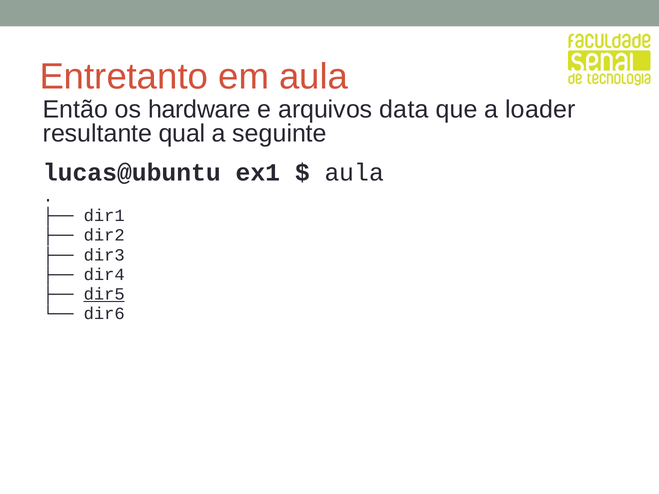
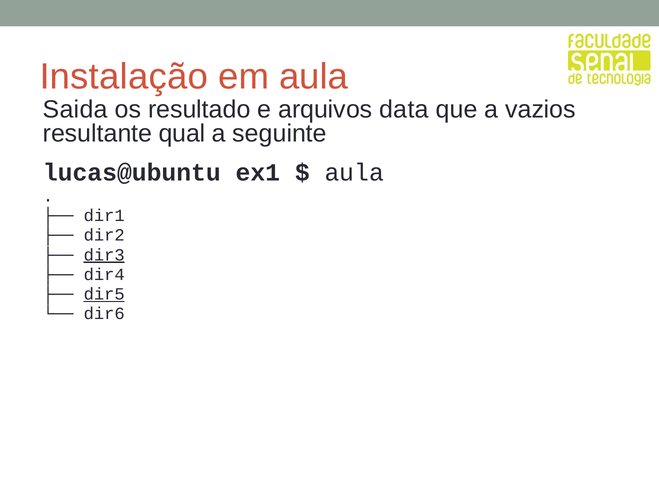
Entretanto: Entretanto -> Instalação
Então: Então -> Saida
hardware: hardware -> resultado
loader: loader -> vazios
dir3 underline: none -> present
